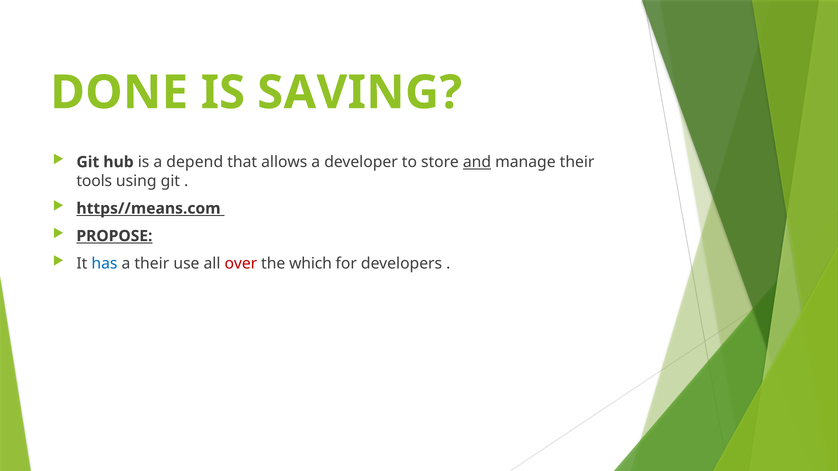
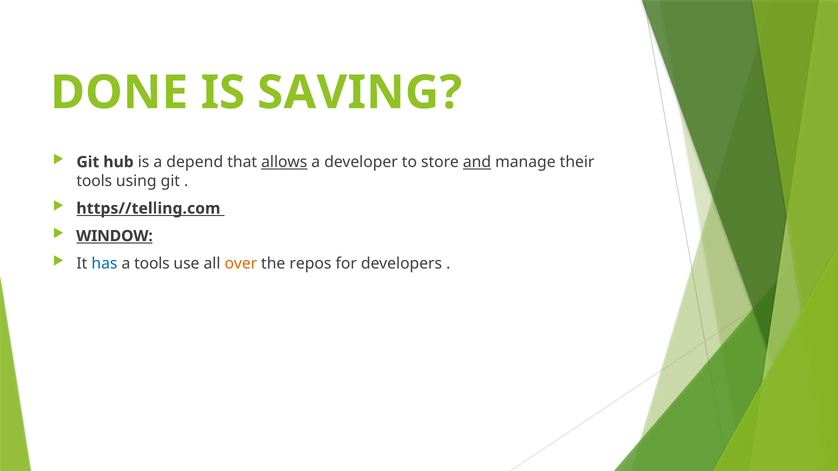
allows underline: none -> present
https//means.com: https//means.com -> https//telling.com
PROPOSE: PROPOSE -> WINDOW
a their: their -> tools
over colour: red -> orange
which: which -> repos
